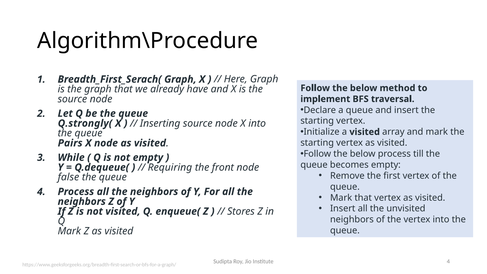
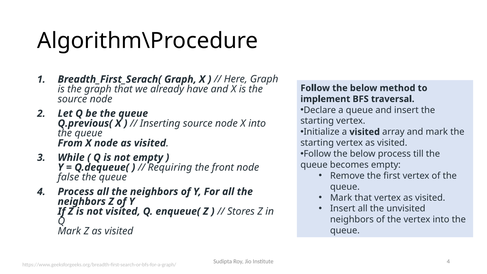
Q.strongly(: Q.strongly( -> Q.previous(
Pairs: Pairs -> From
